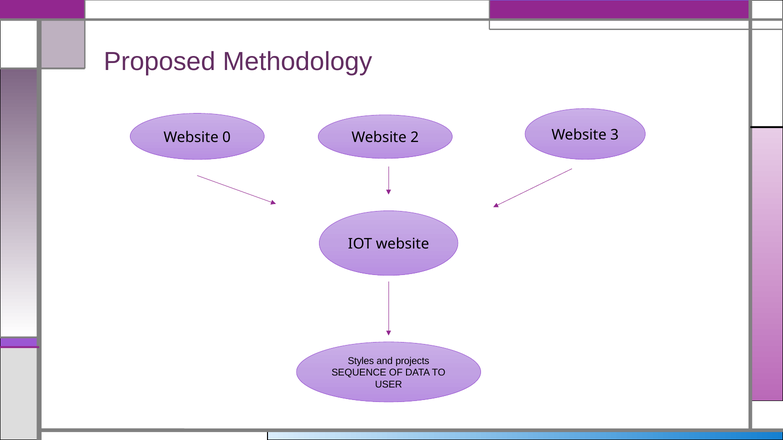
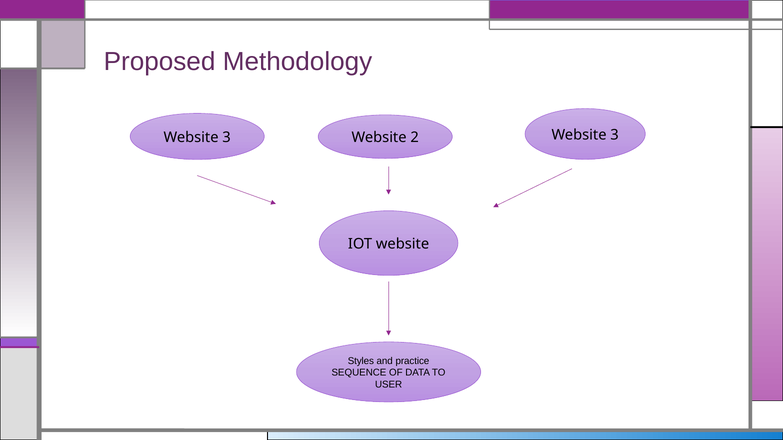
0 at (227, 138): 0 -> 3
projects: projects -> practice
